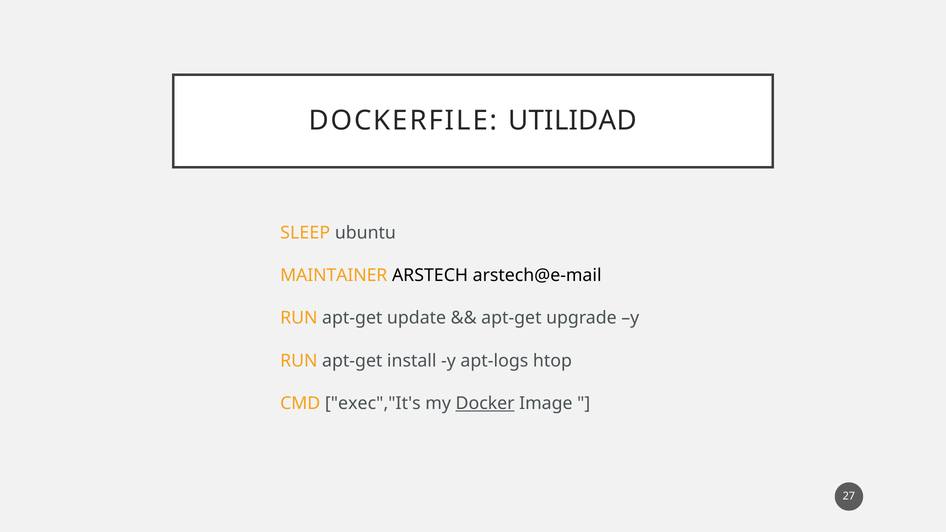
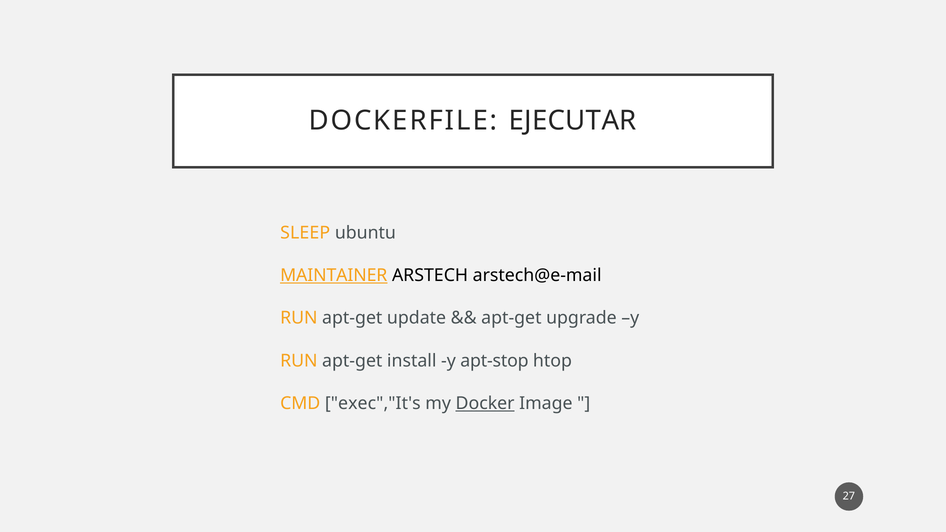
UTILIDAD: UTILIDAD -> EJECUTAR
MAINTAINER underline: none -> present
apt-logs: apt-logs -> apt-stop
